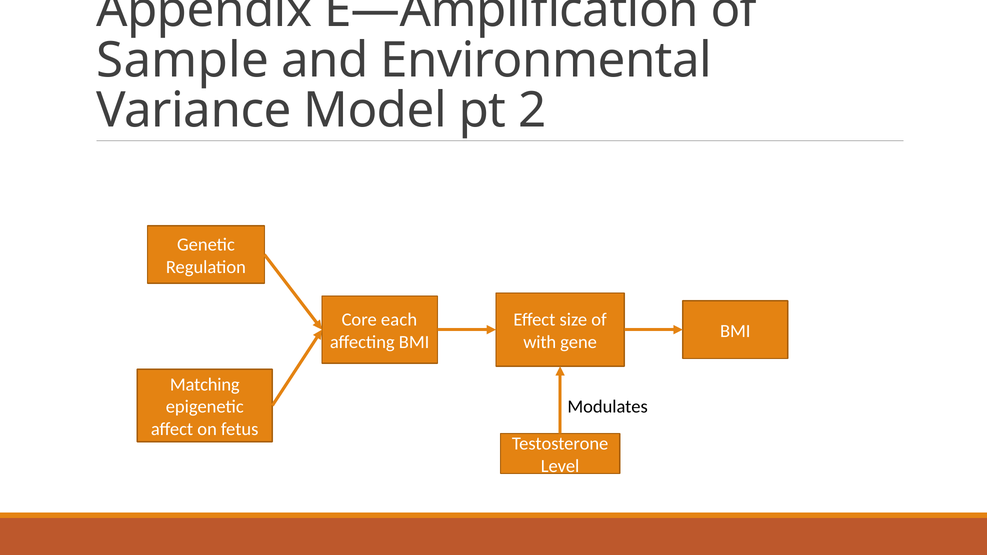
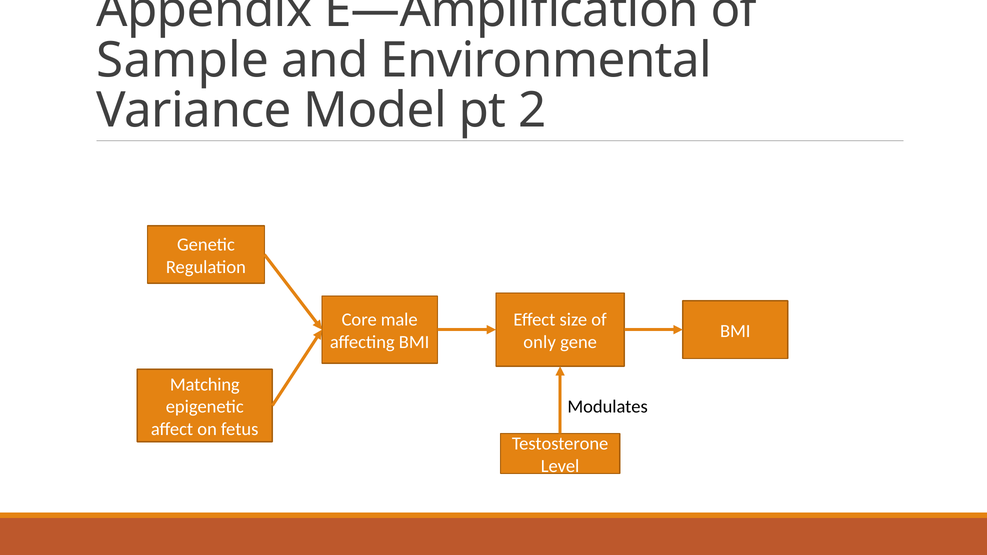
each: each -> male
with: with -> only
